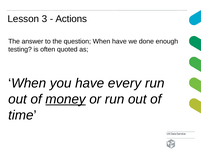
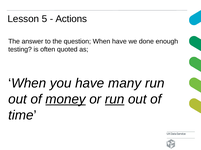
3: 3 -> 5
every: every -> many
run at (115, 100) underline: none -> present
